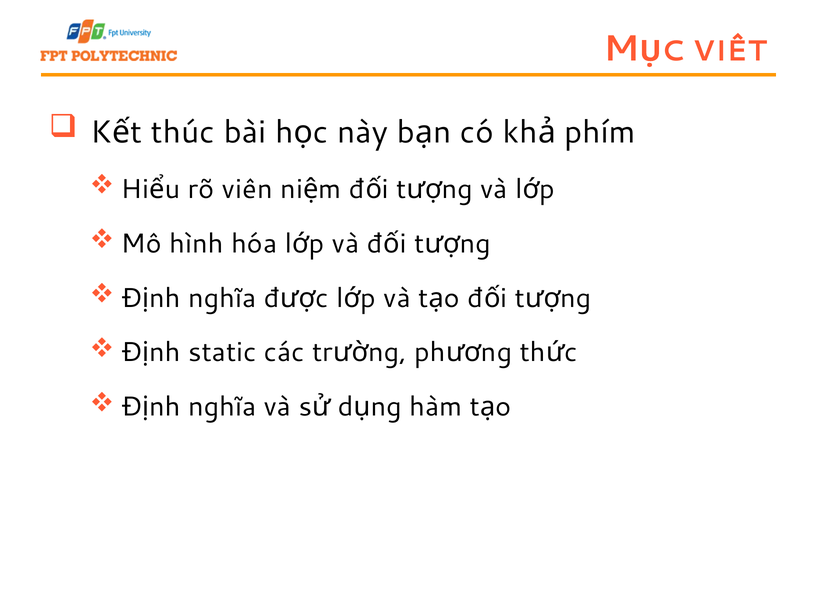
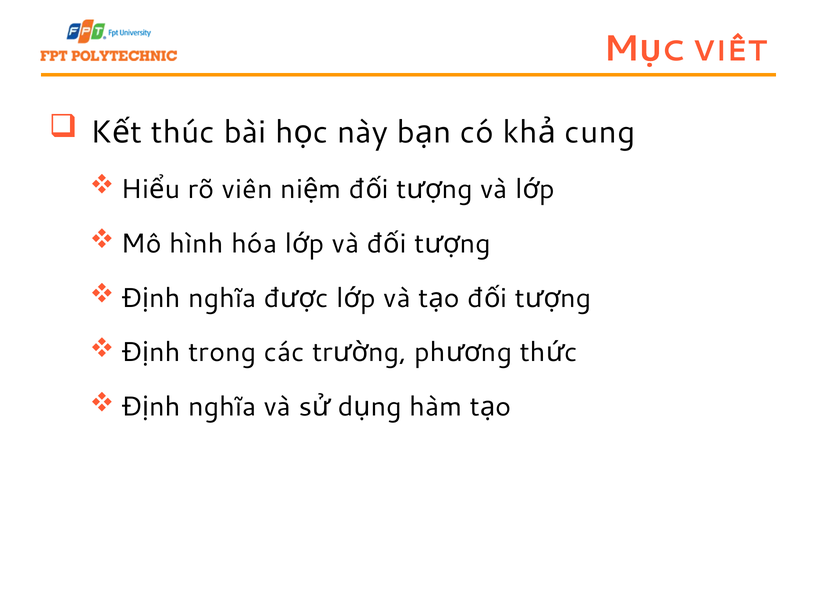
phím: phím -> cung
static: static -> trong
